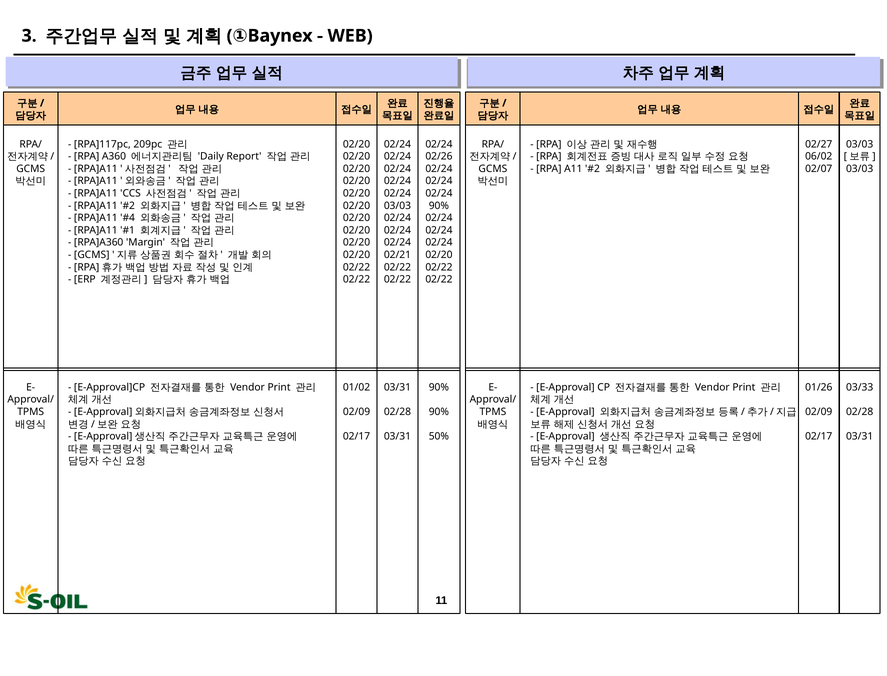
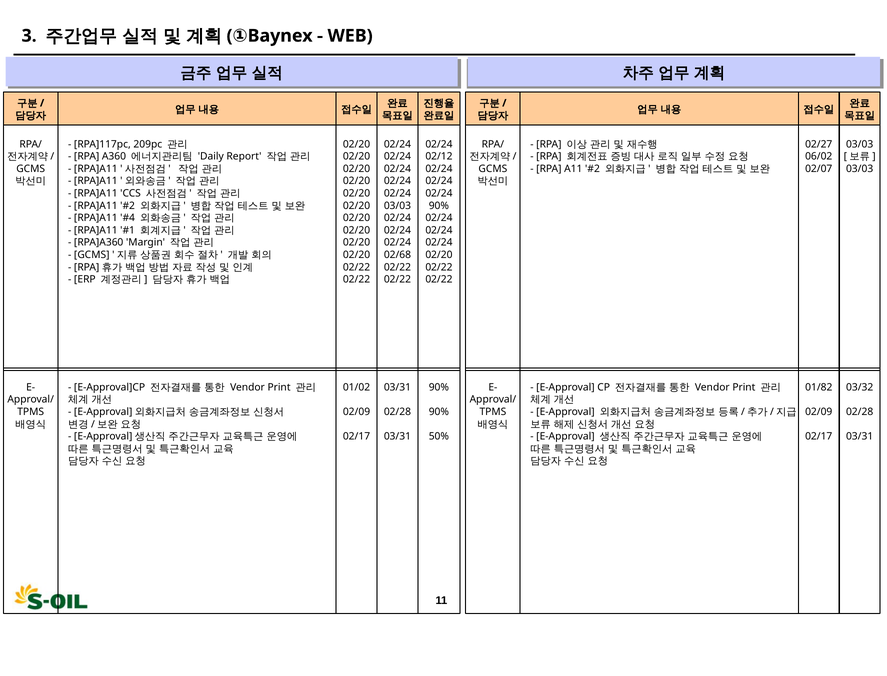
02/26: 02/26 -> 02/12
02/21: 02/21 -> 02/68
01/26: 01/26 -> 01/82
03/33: 03/33 -> 03/32
